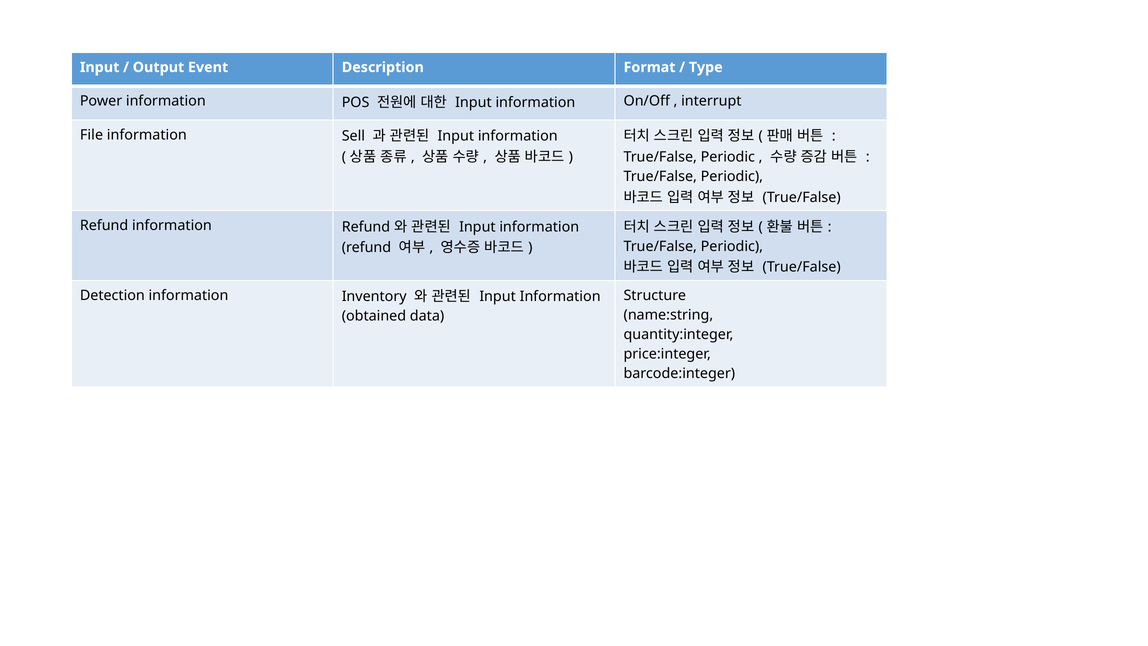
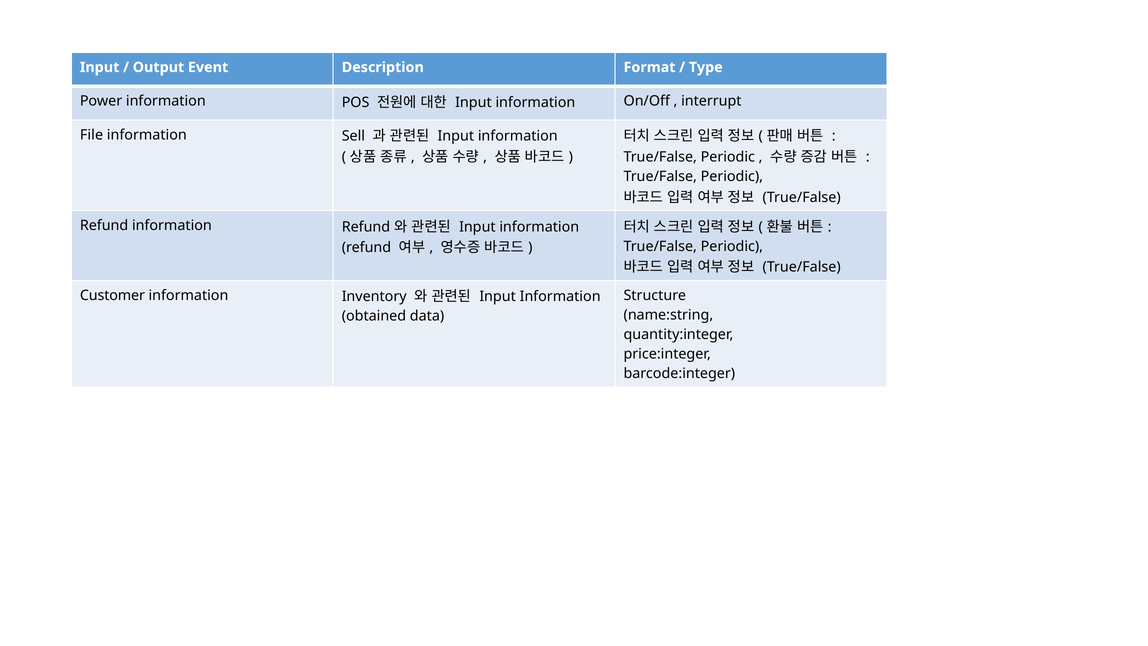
Detection: Detection -> Customer
